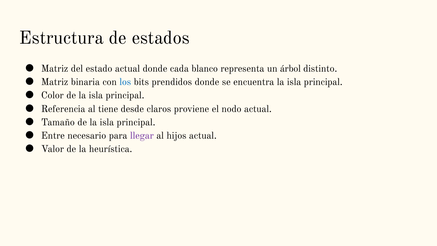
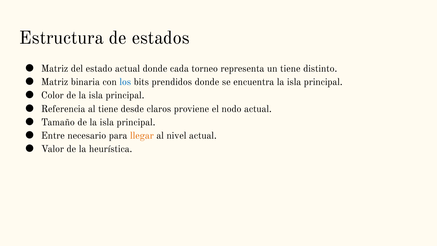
blanco: blanco -> torneo
un árbol: árbol -> tiene
llegar colour: purple -> orange
hijos: hijos -> nivel
